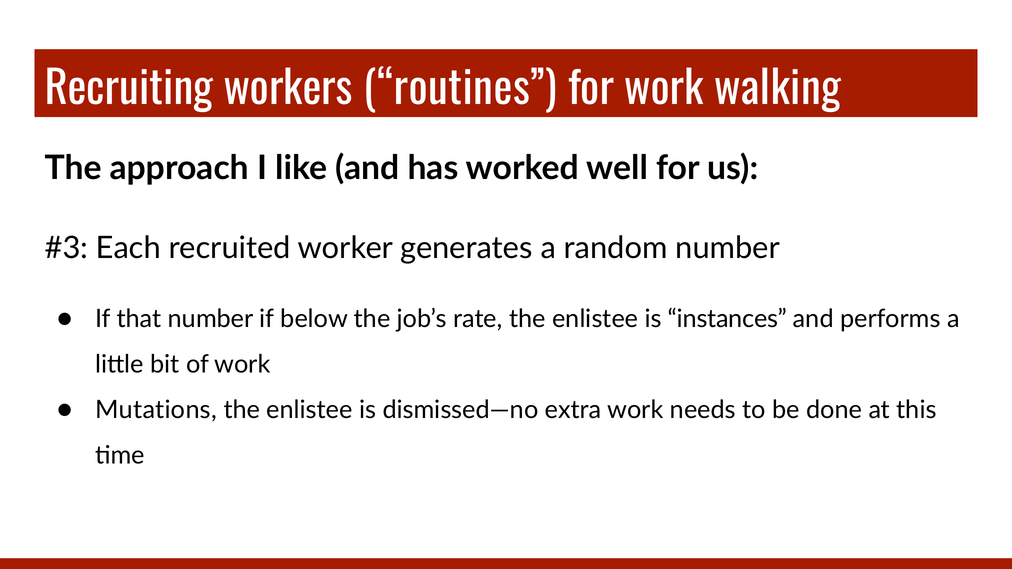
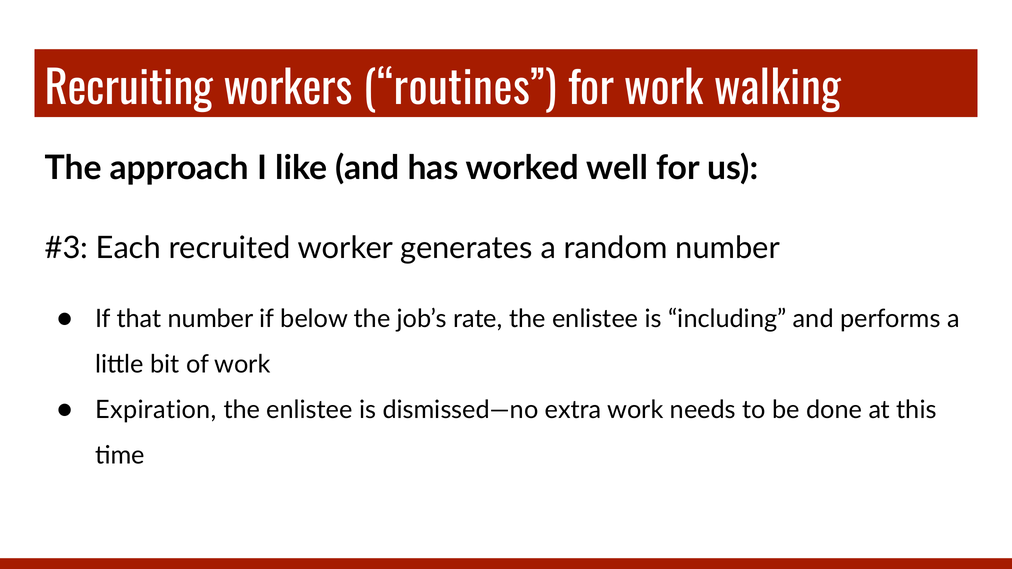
instances: instances -> including
Mutations: Mutations -> Expiration
